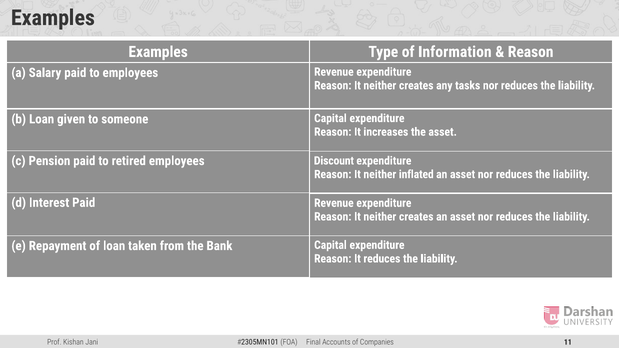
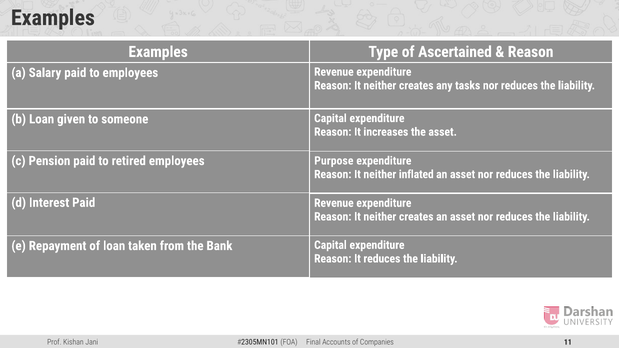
Information: Information -> Ascertained
Discount: Discount -> Purpose
